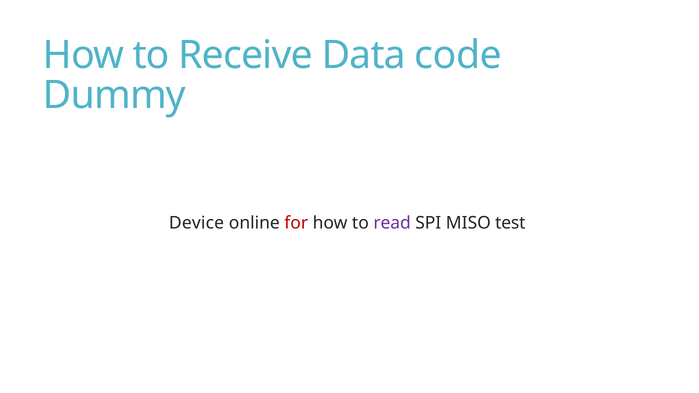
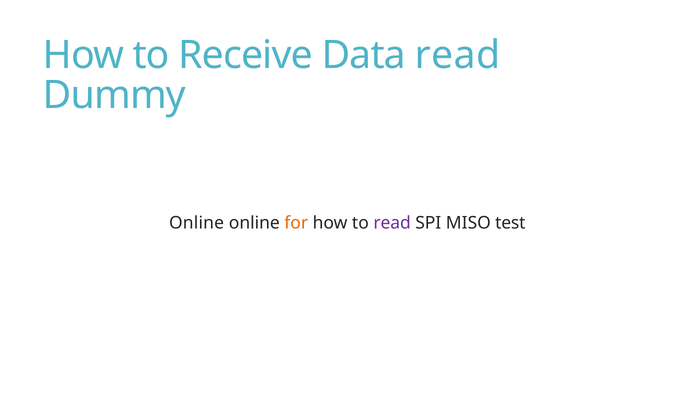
Data code: code -> read
Device at (197, 223): Device -> Online
for colour: red -> orange
